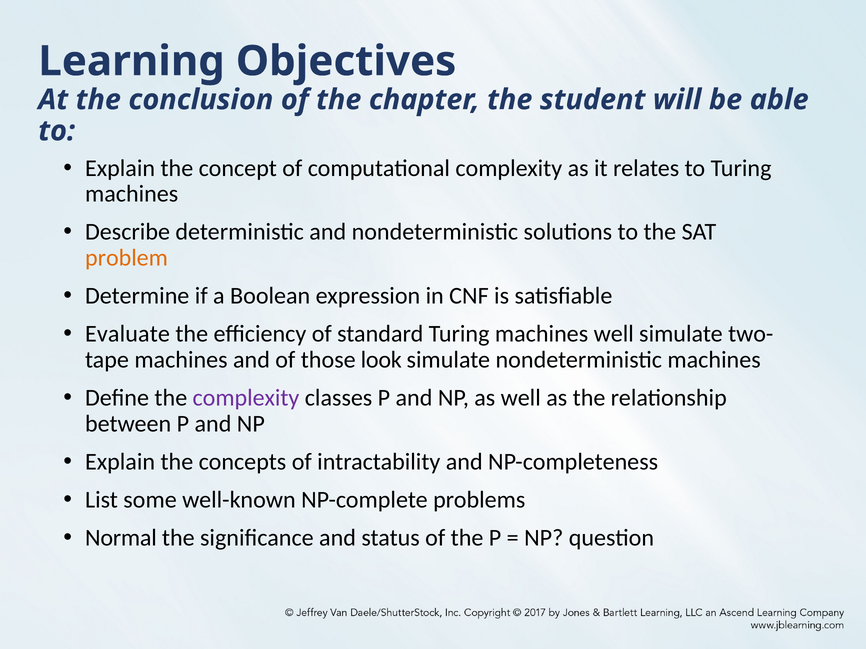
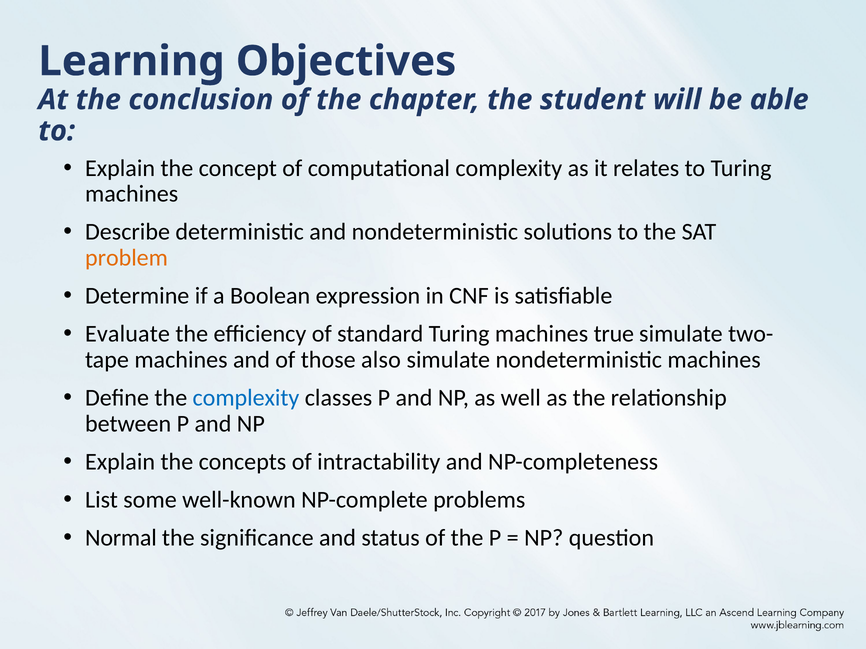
machines well: well -> true
look: look -> also
complexity at (246, 398) colour: purple -> blue
